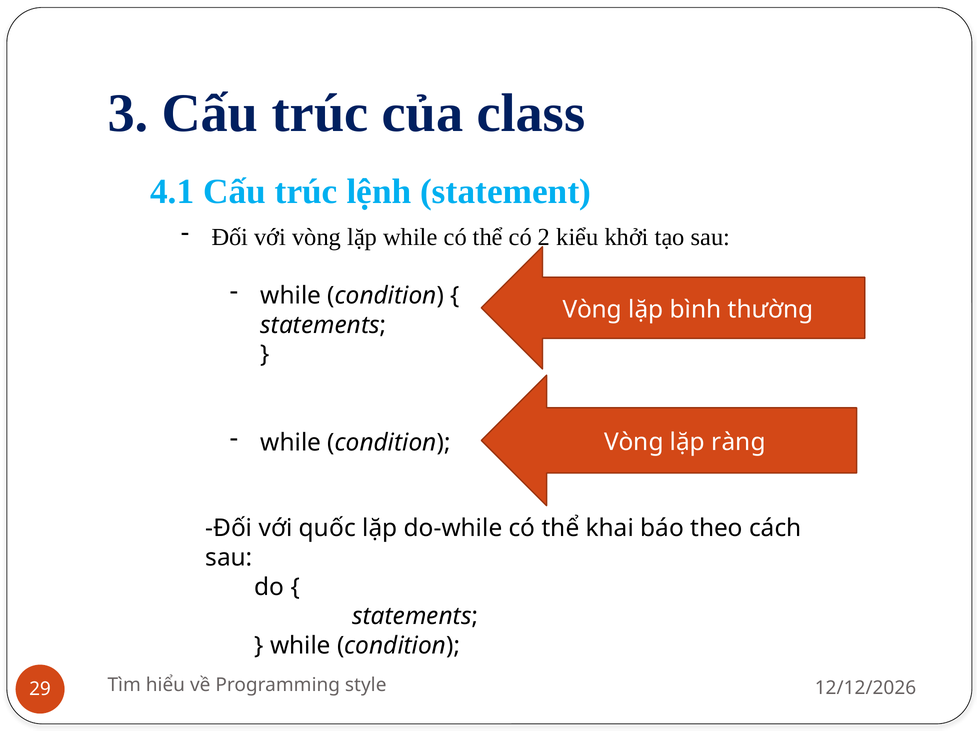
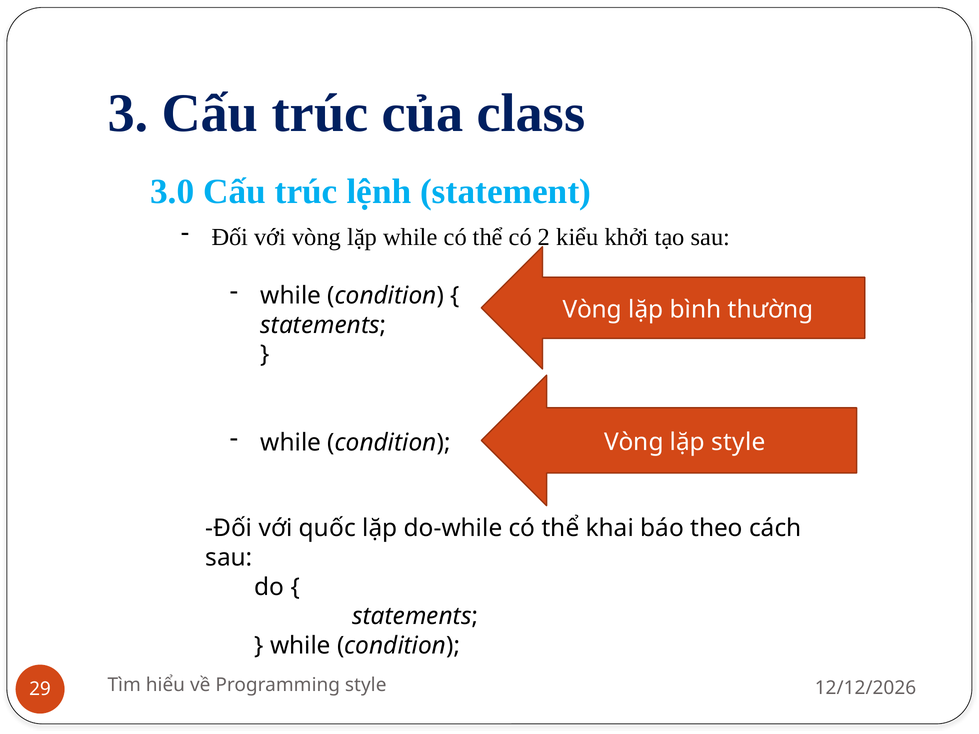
4.1: 4.1 -> 3.0
lặp ràng: ràng -> style
